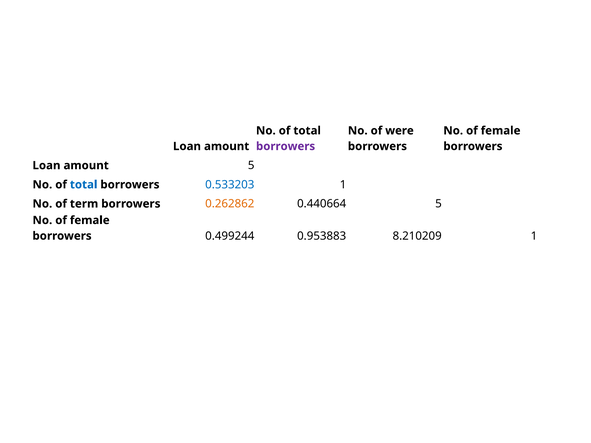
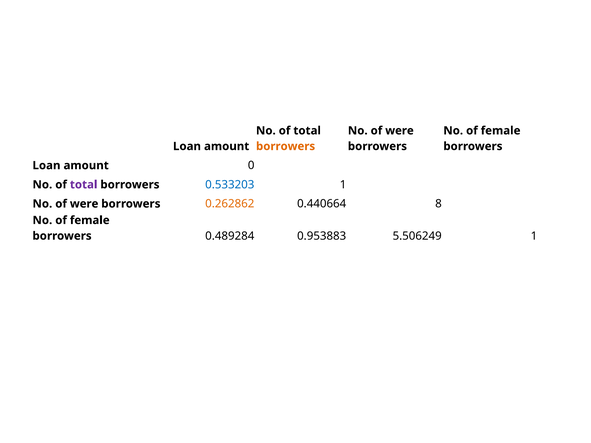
borrowers at (286, 146) colour: purple -> orange
amount 5: 5 -> 0
total at (84, 185) colour: blue -> purple
term at (84, 204): term -> were
0.440664 5: 5 -> 8
0.499244: 0.499244 -> 0.489284
8.210209: 8.210209 -> 5.506249
